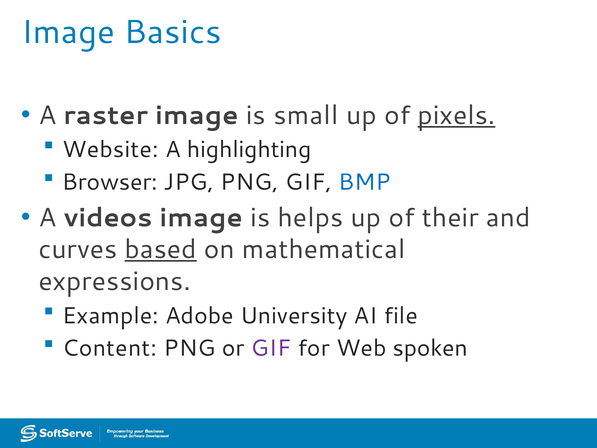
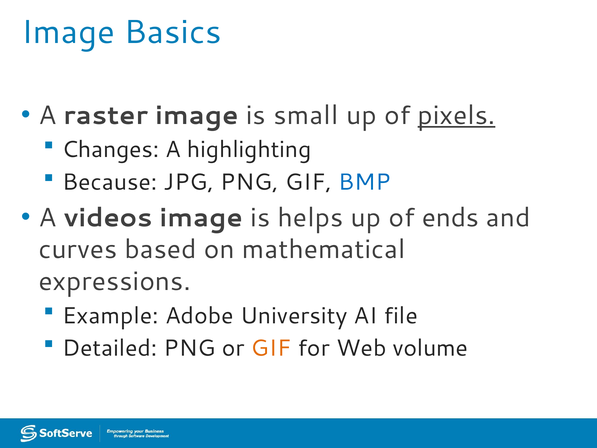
Website: Website -> Changes
Browser: Browser -> Because
their: their -> ends
based underline: present -> none
Content: Content -> Detailed
GIF at (271, 348) colour: purple -> orange
spoken: spoken -> volume
